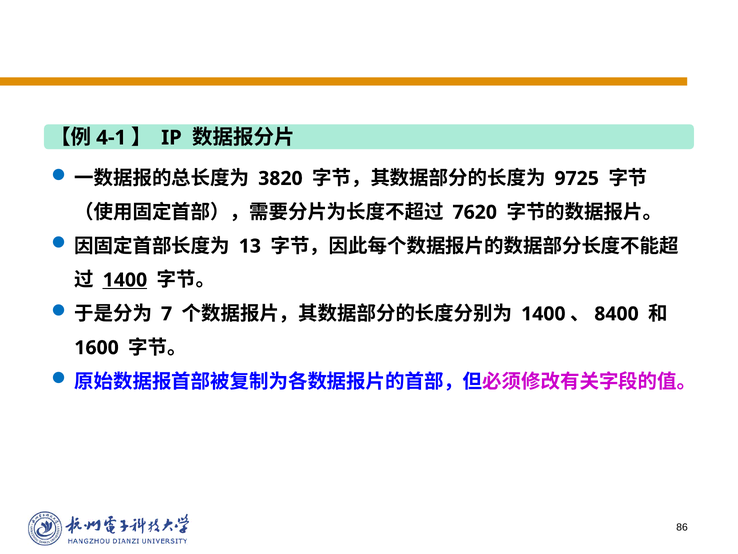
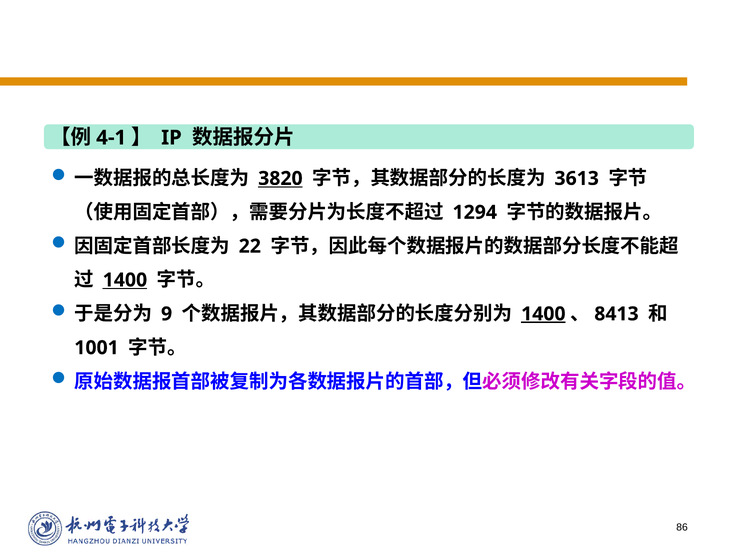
3820 underline: none -> present
9725: 9725 -> 3613
7620: 7620 -> 1294
13: 13 -> 22
7: 7 -> 9
1400 at (543, 314) underline: none -> present
8400: 8400 -> 8413
1600: 1600 -> 1001
